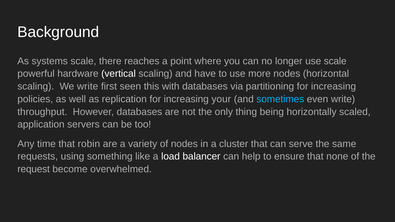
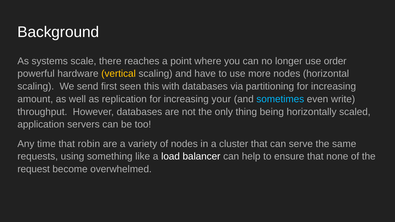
use scale: scale -> order
vertical colour: white -> yellow
We write: write -> send
policies: policies -> amount
